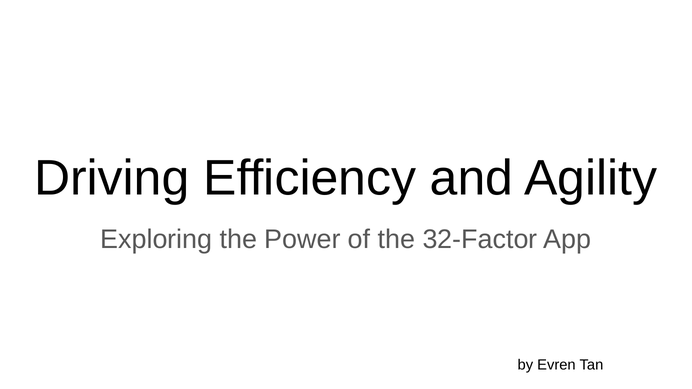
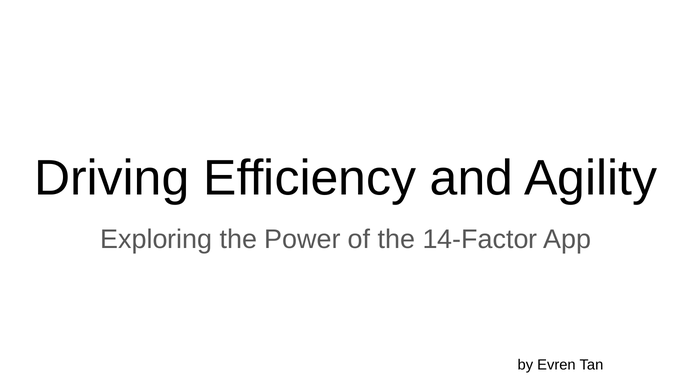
32-Factor: 32-Factor -> 14-Factor
